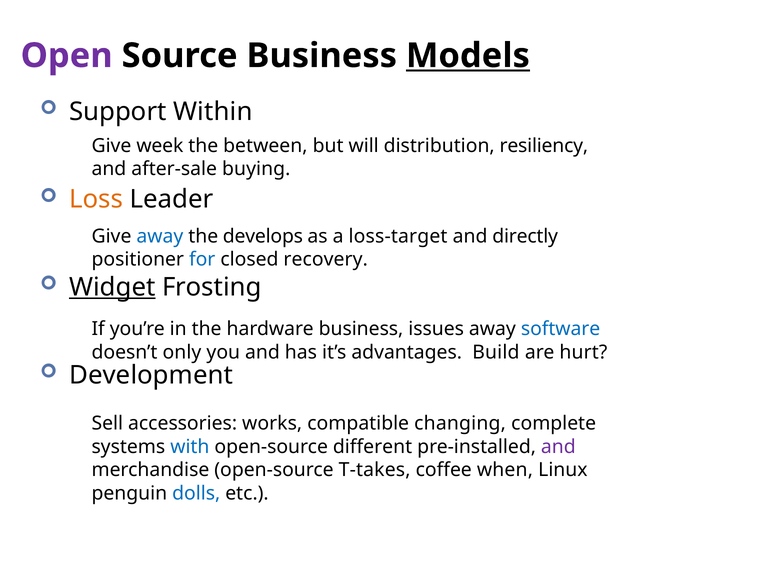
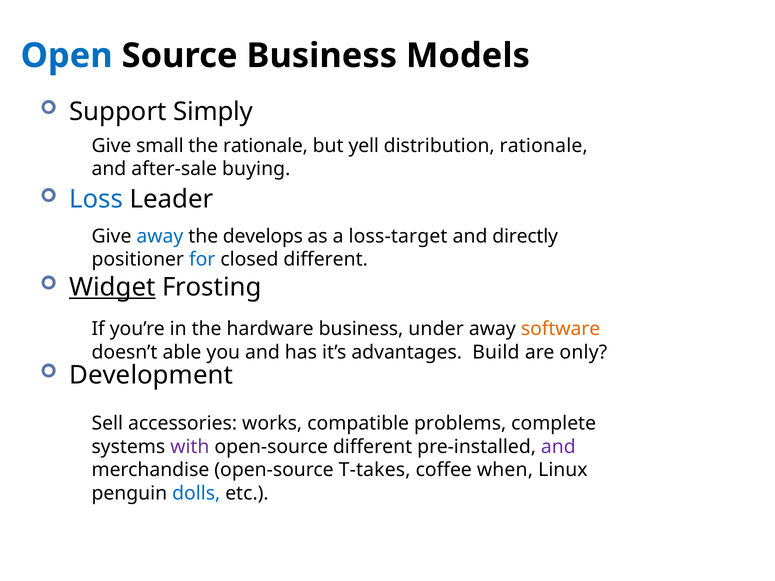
Open colour: purple -> blue
Models underline: present -> none
Within: Within -> Simply
week: week -> small
the between: between -> rationale
will: will -> yell
distribution resiliency: resiliency -> rationale
Loss colour: orange -> blue
closed recovery: recovery -> different
issues: issues -> under
software colour: blue -> orange
only: only -> able
hurt: hurt -> only
changing: changing -> problems
with colour: blue -> purple
